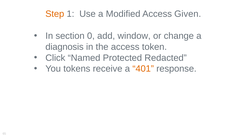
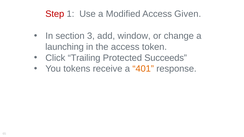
Step colour: orange -> red
0: 0 -> 3
diagnosis: diagnosis -> launching
Named: Named -> Trailing
Redacted: Redacted -> Succeeds
